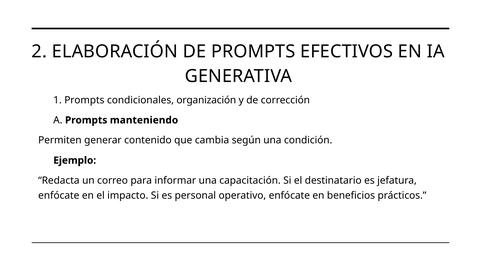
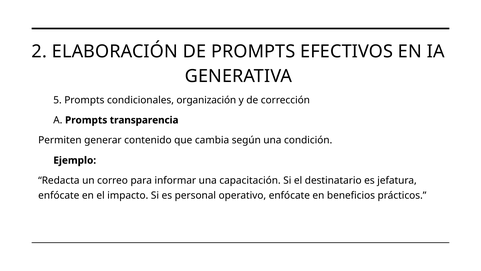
1: 1 -> 5
manteniendo: manteniendo -> transparencia
